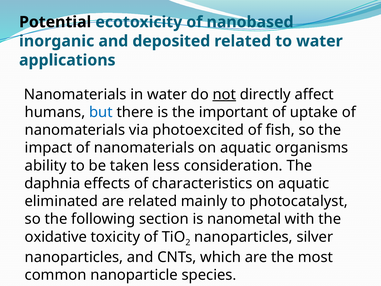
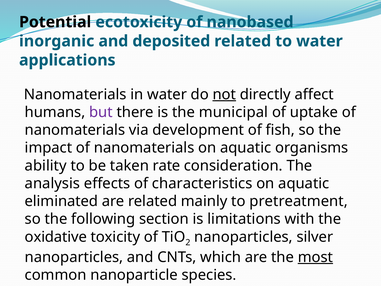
but colour: blue -> purple
important: important -> municipal
photoexcited: photoexcited -> development
less: less -> rate
daphnia: daphnia -> analysis
photocatalyst: photocatalyst -> pretreatment
nanometal: nanometal -> limitations
most underline: none -> present
